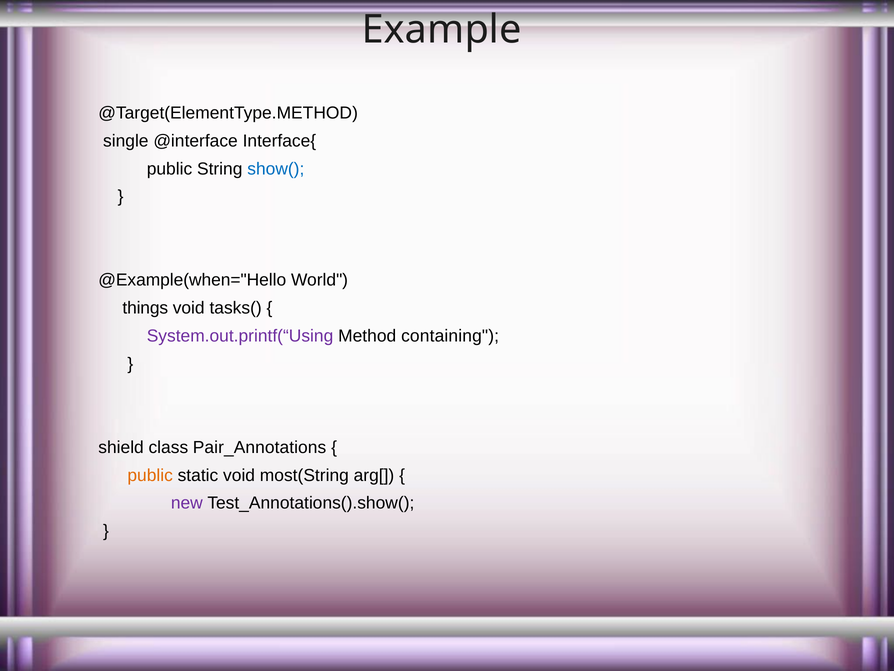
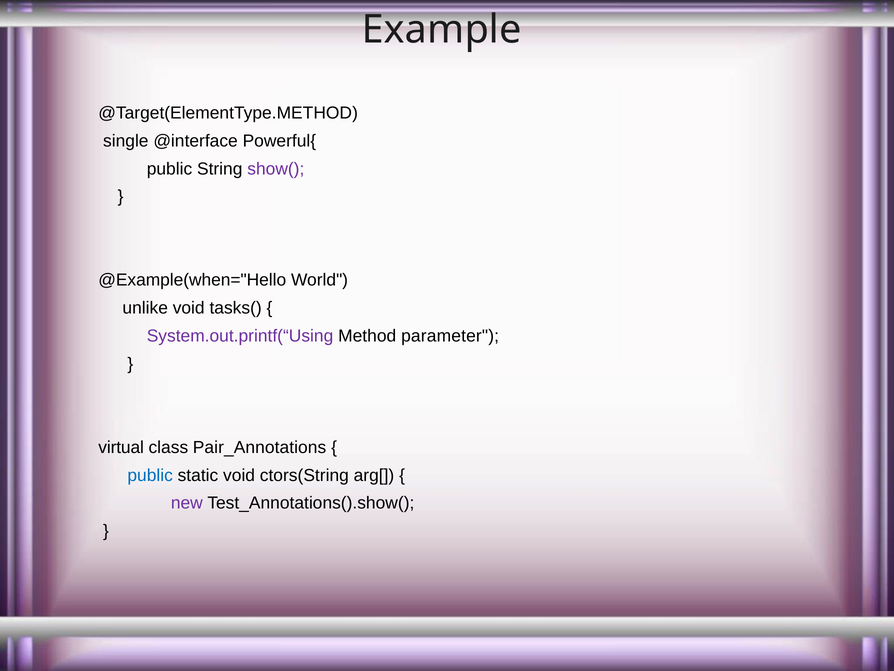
Interface{: Interface{ -> Powerful{
show( colour: blue -> purple
things: things -> unlike
containing: containing -> parameter
shield: shield -> virtual
public at (150, 475) colour: orange -> blue
most(String: most(String -> ctors(String
